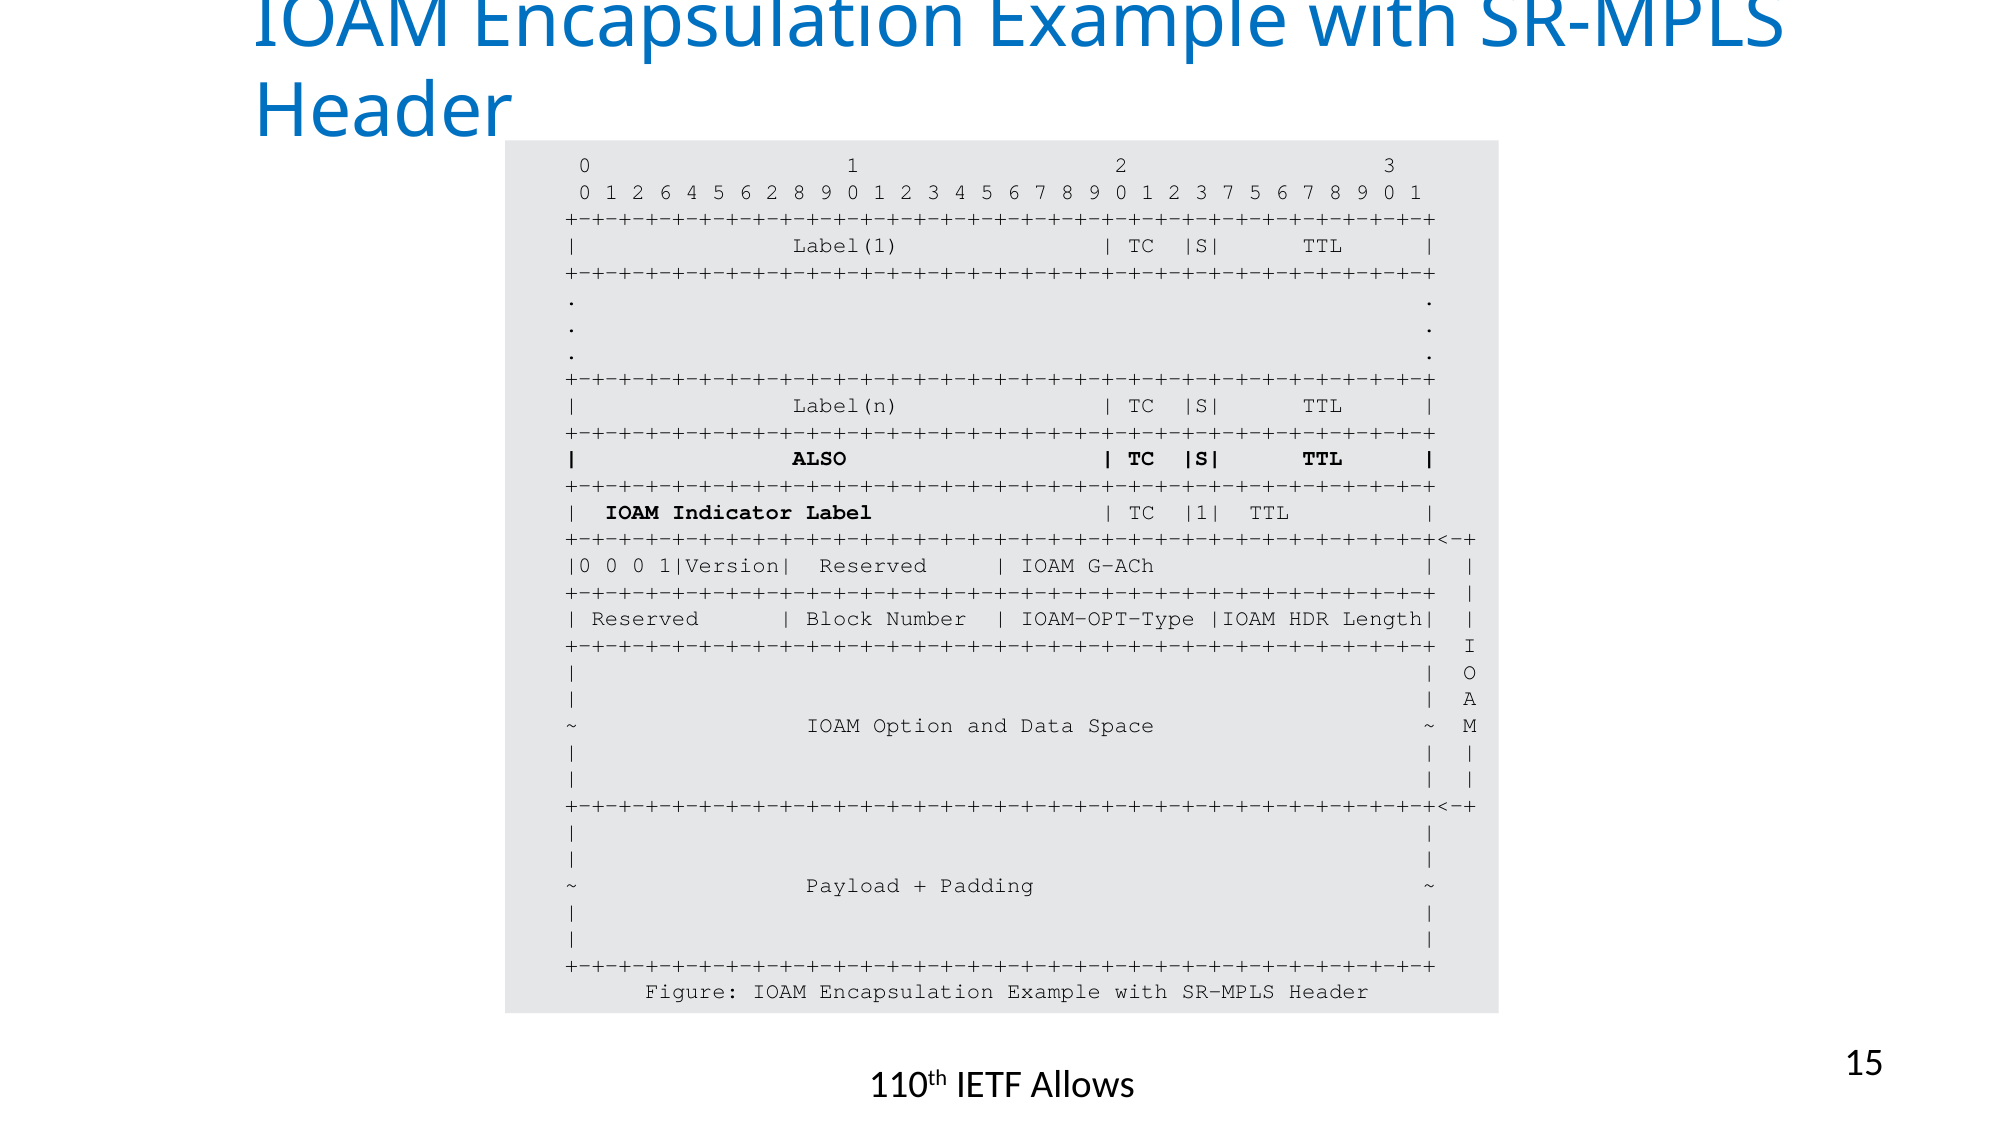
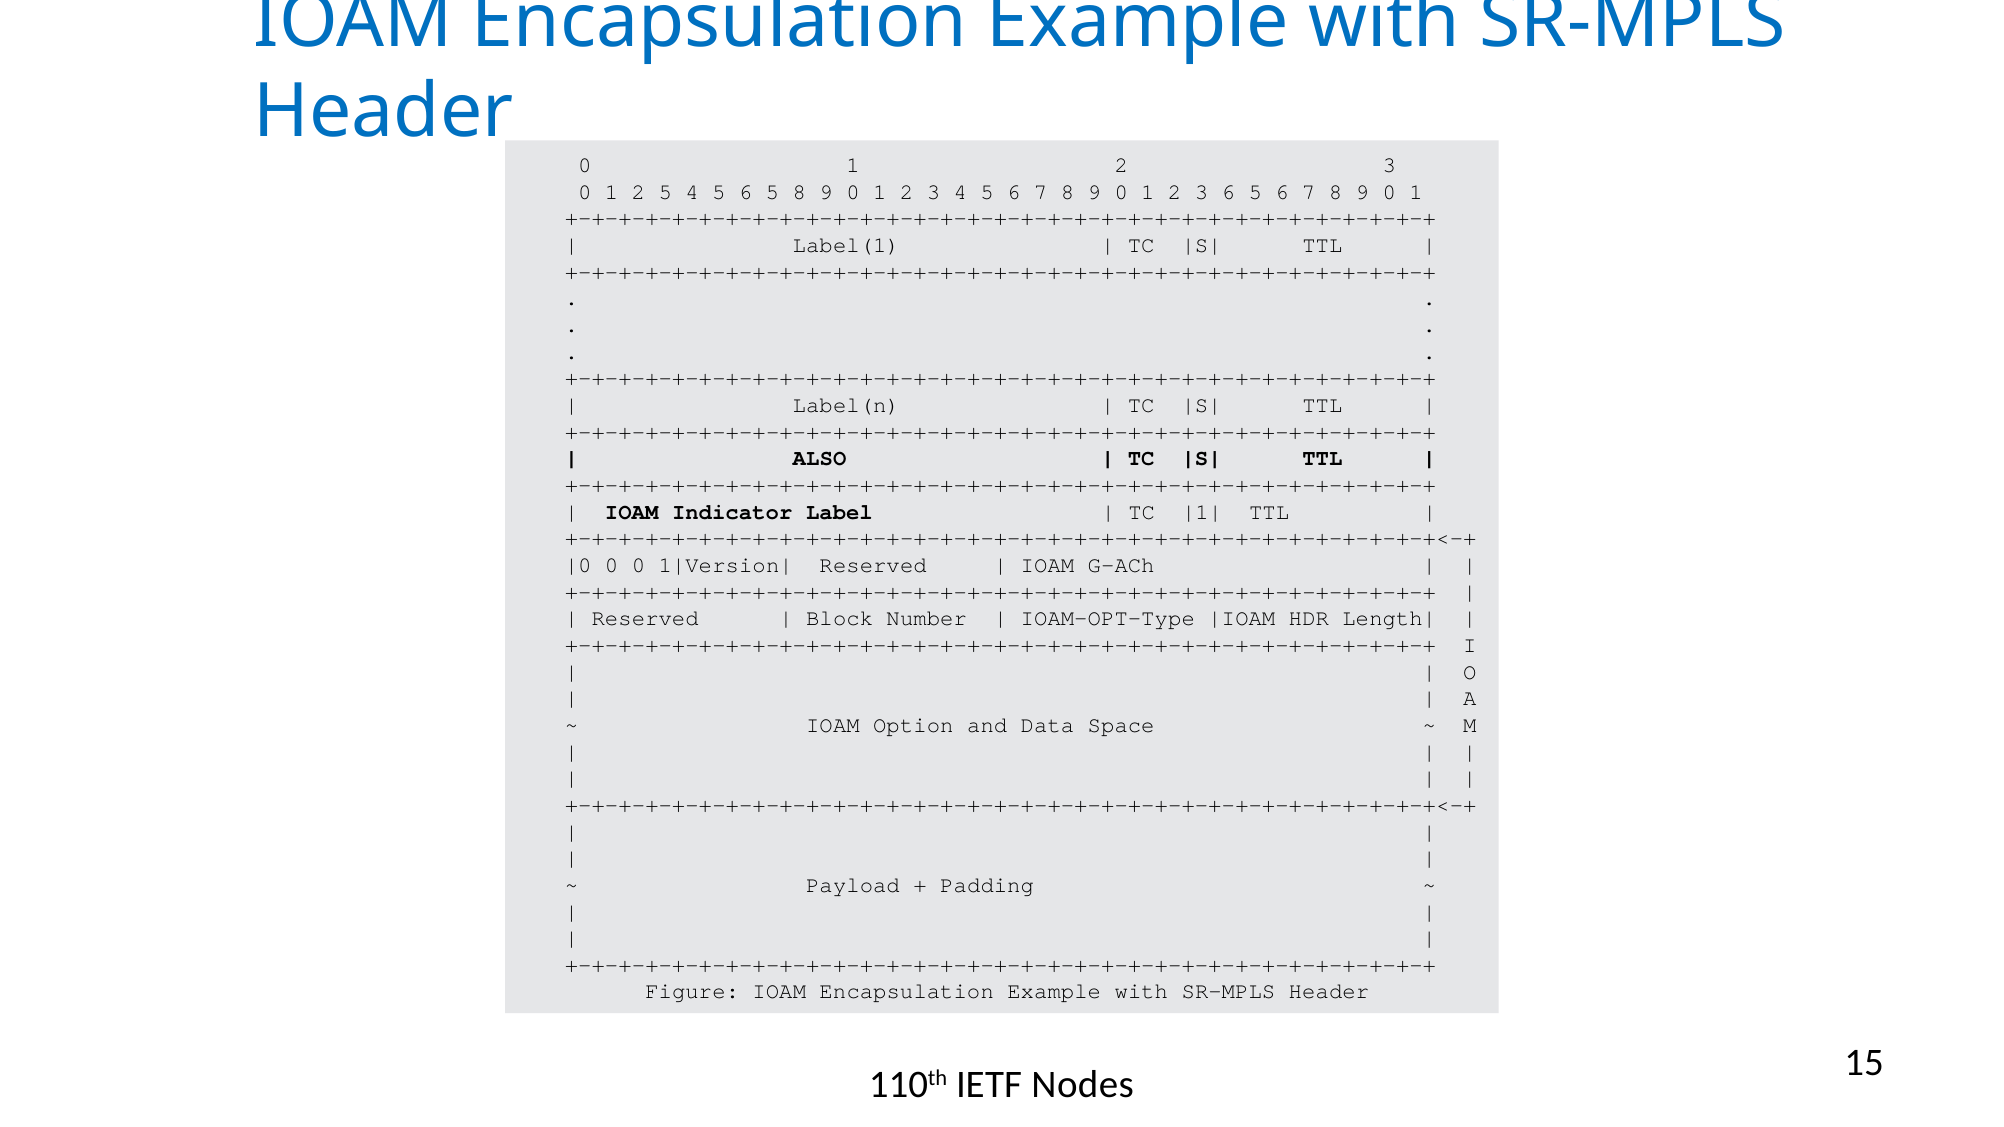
2 6: 6 -> 5
5 6 2: 2 -> 5
3 7: 7 -> 6
Allows: Allows -> Nodes
